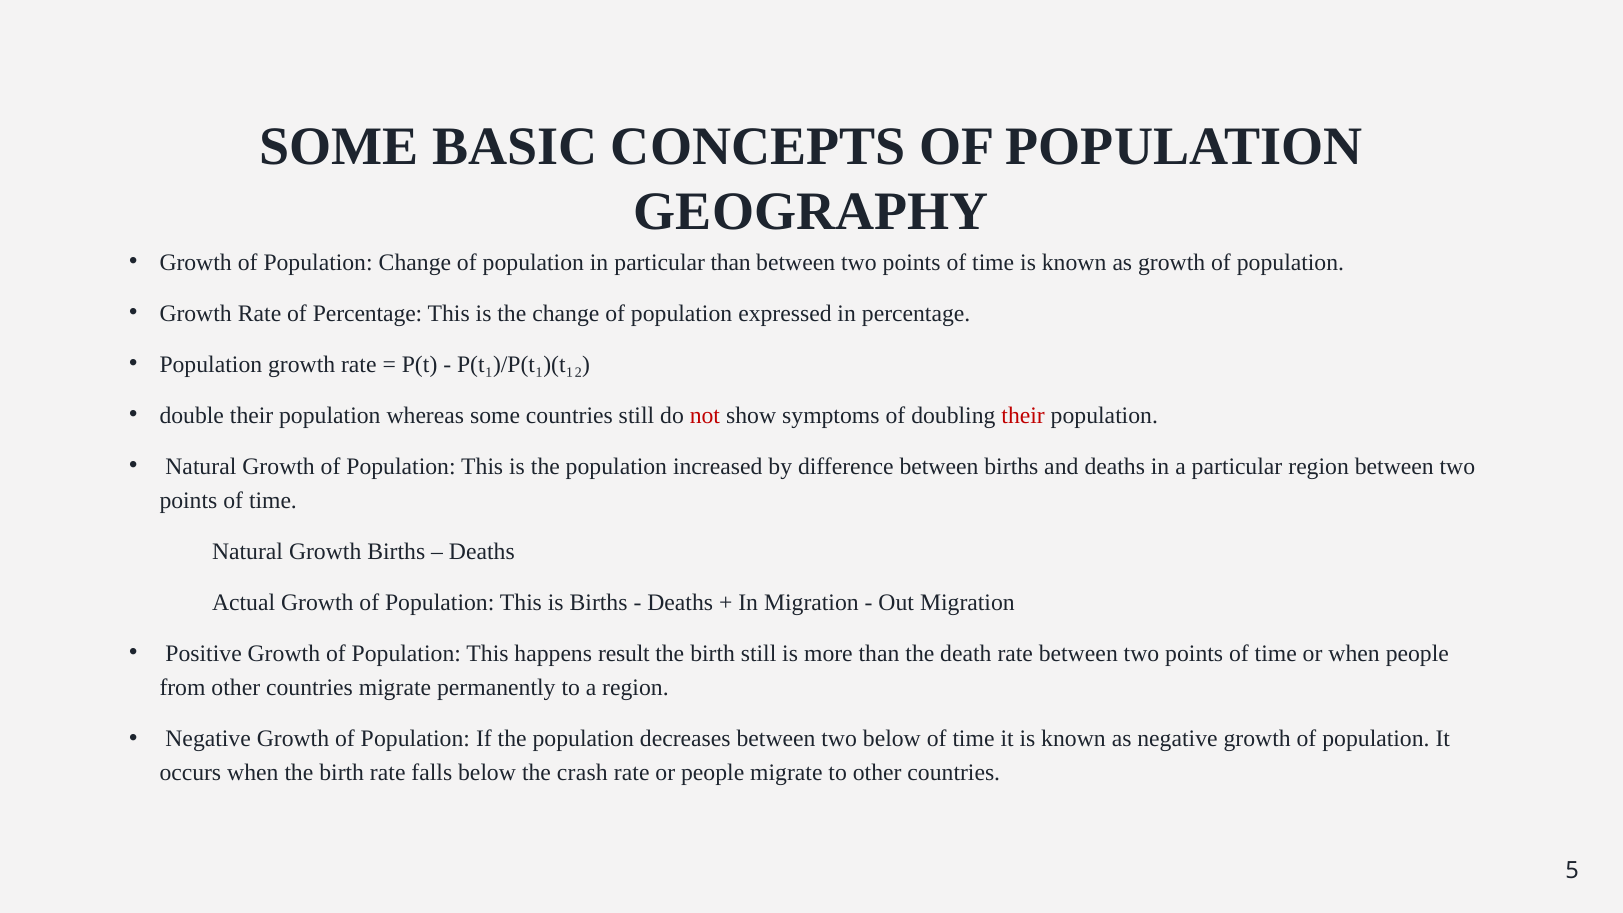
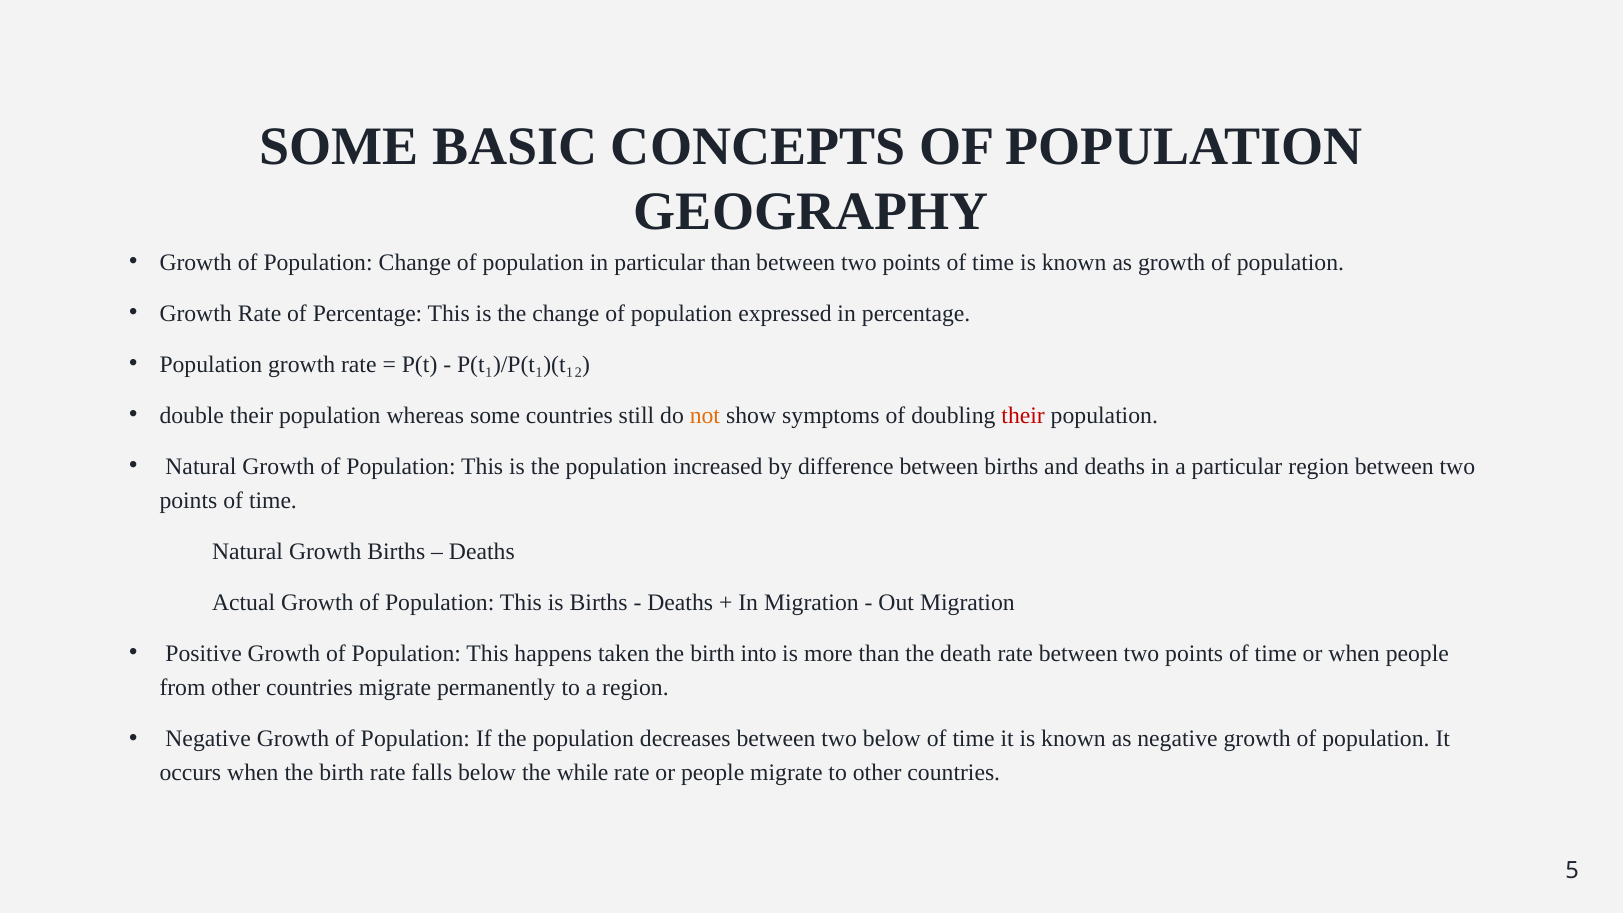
not colour: red -> orange
result: result -> taken
birth still: still -> into
crash: crash -> while
